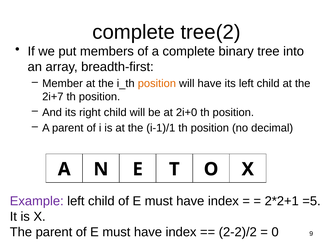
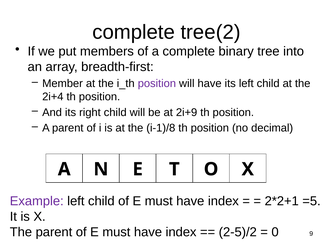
position at (157, 83) colour: orange -> purple
2i+7: 2i+7 -> 2i+4
2i+0: 2i+0 -> 2i+9
i-1)/1: i-1)/1 -> i-1)/8
2-2)/2: 2-2)/2 -> 2-5)/2
